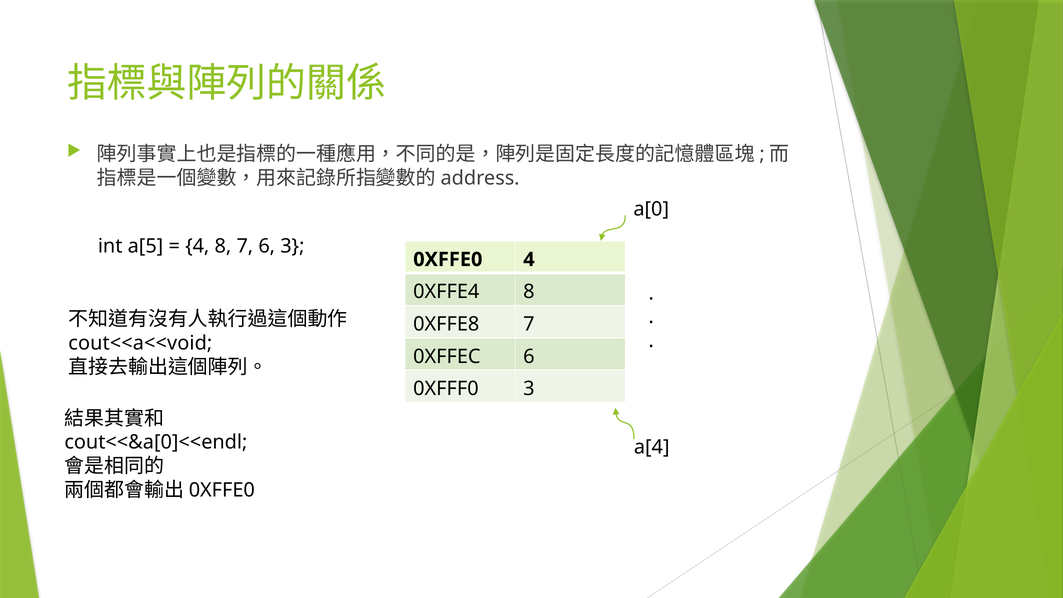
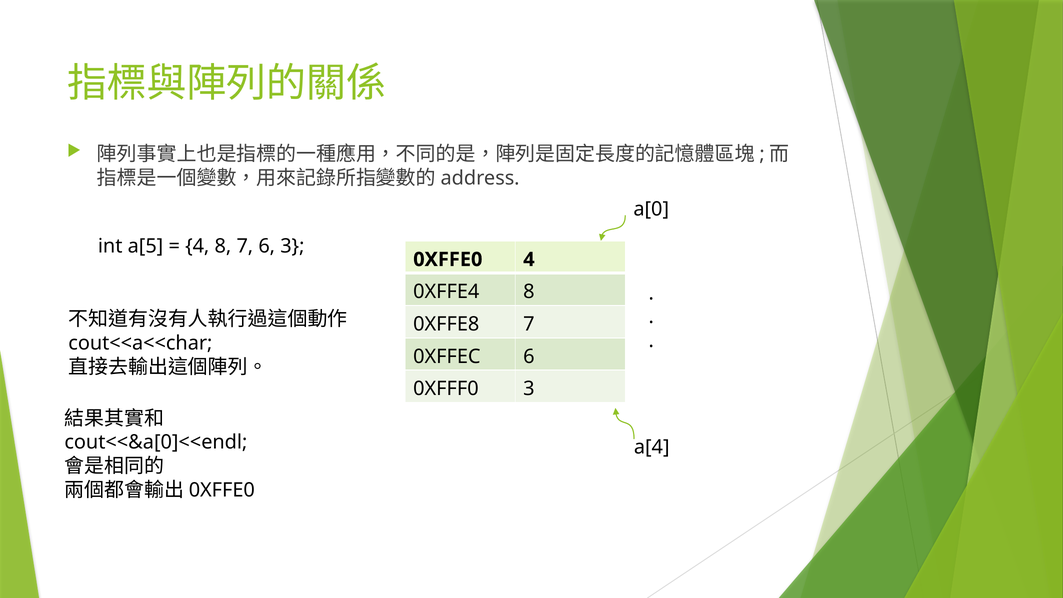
cout<<a<<void: cout<<a<<void -> cout<<a<<char
